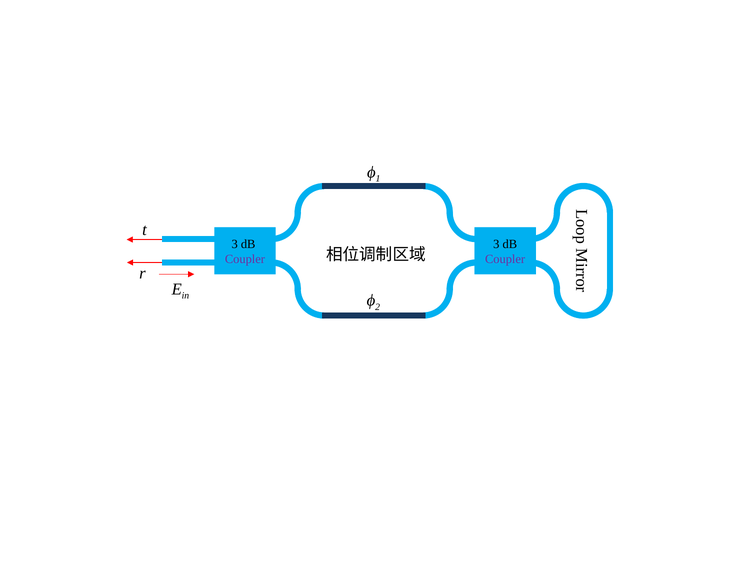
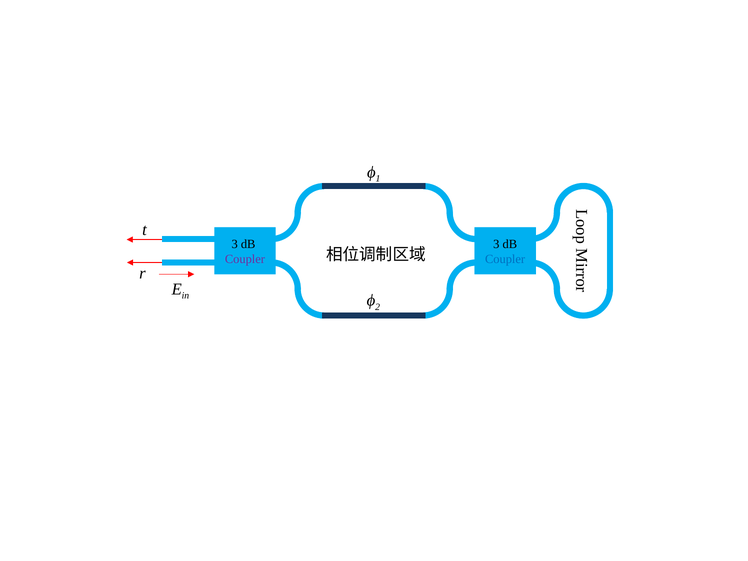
Coupler at (505, 259) colour: purple -> blue
